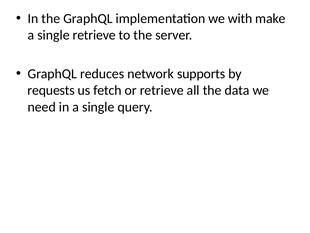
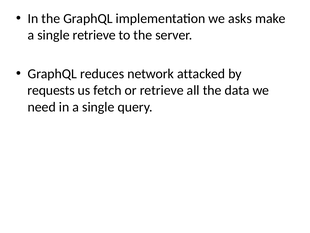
with: with -> asks
supports: supports -> attacked
